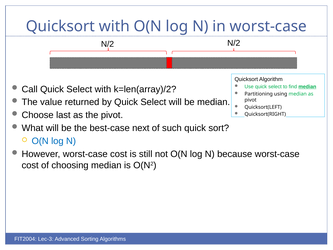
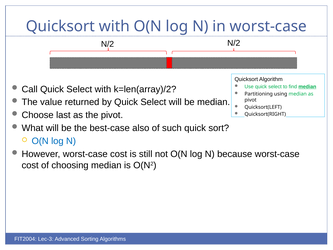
next: next -> also
